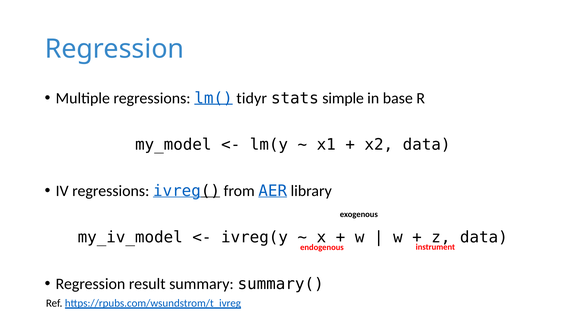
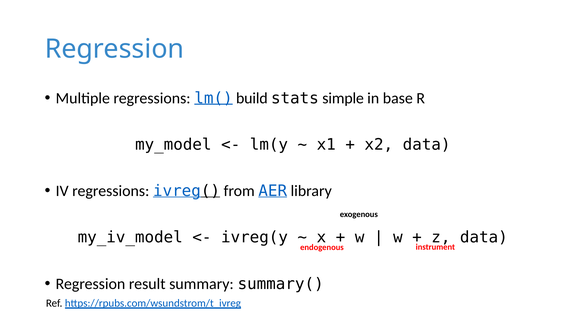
tidyr: tidyr -> build
